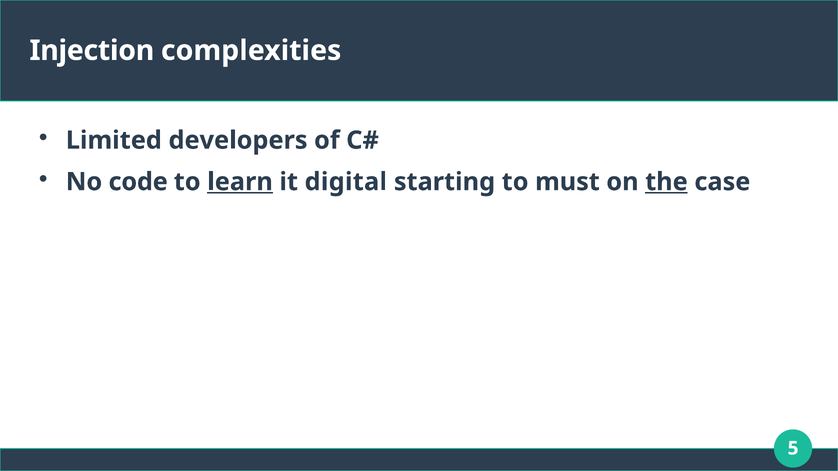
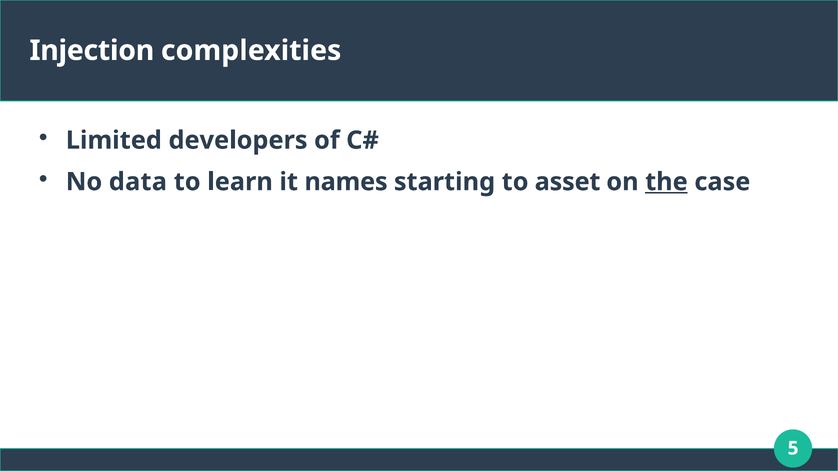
code: code -> data
learn underline: present -> none
digital: digital -> names
must: must -> asset
